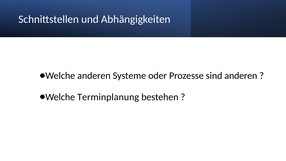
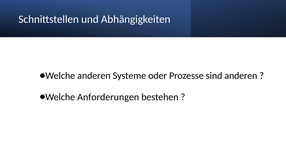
Terminplanung: Terminplanung -> Anforderungen
